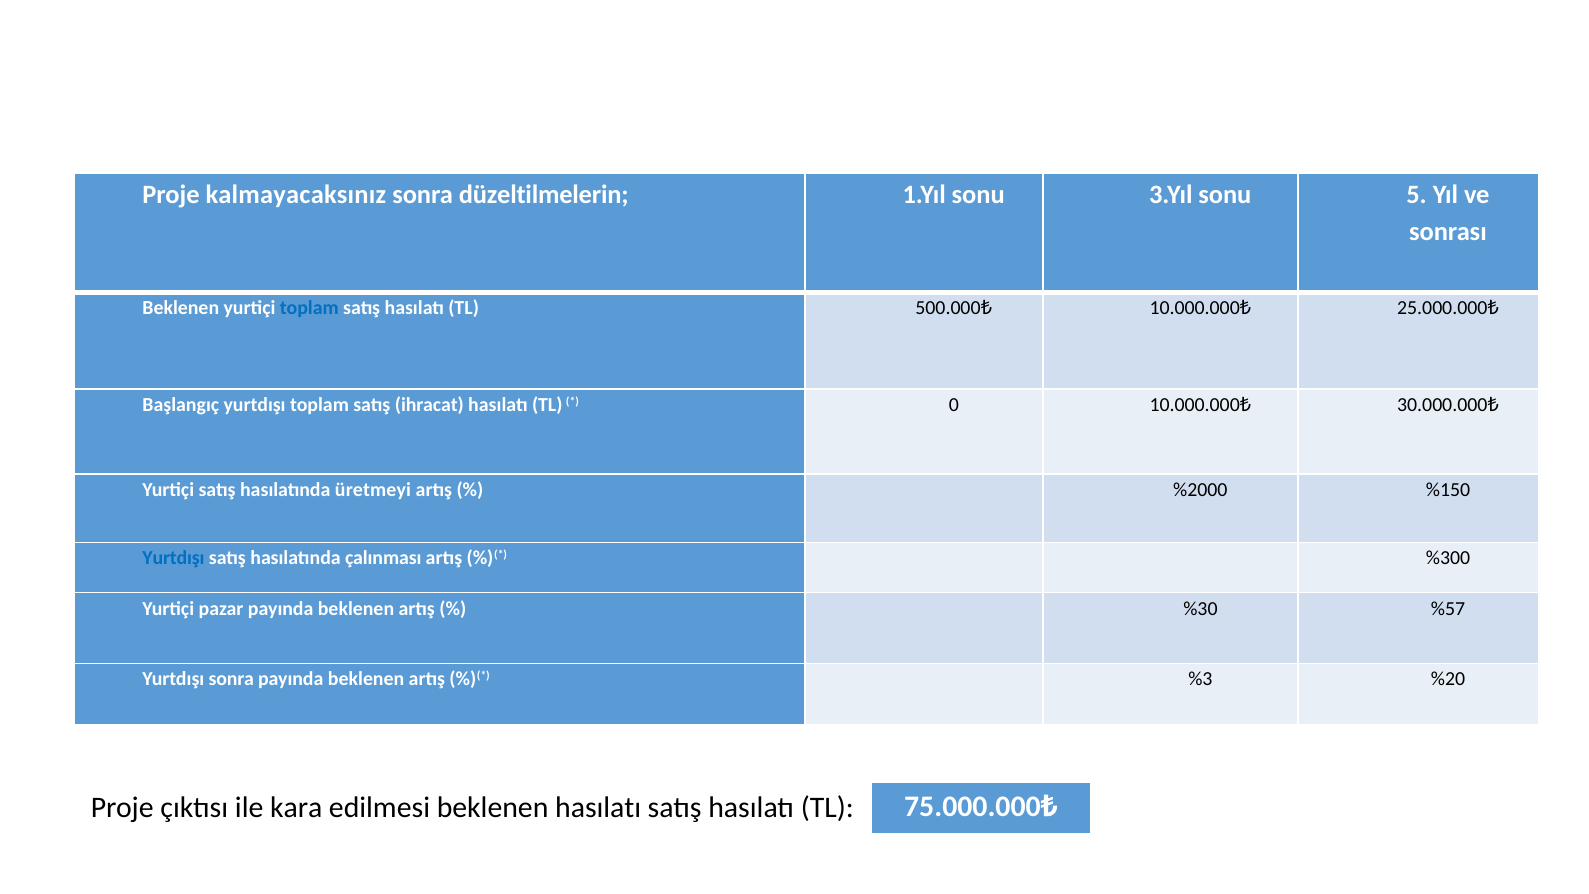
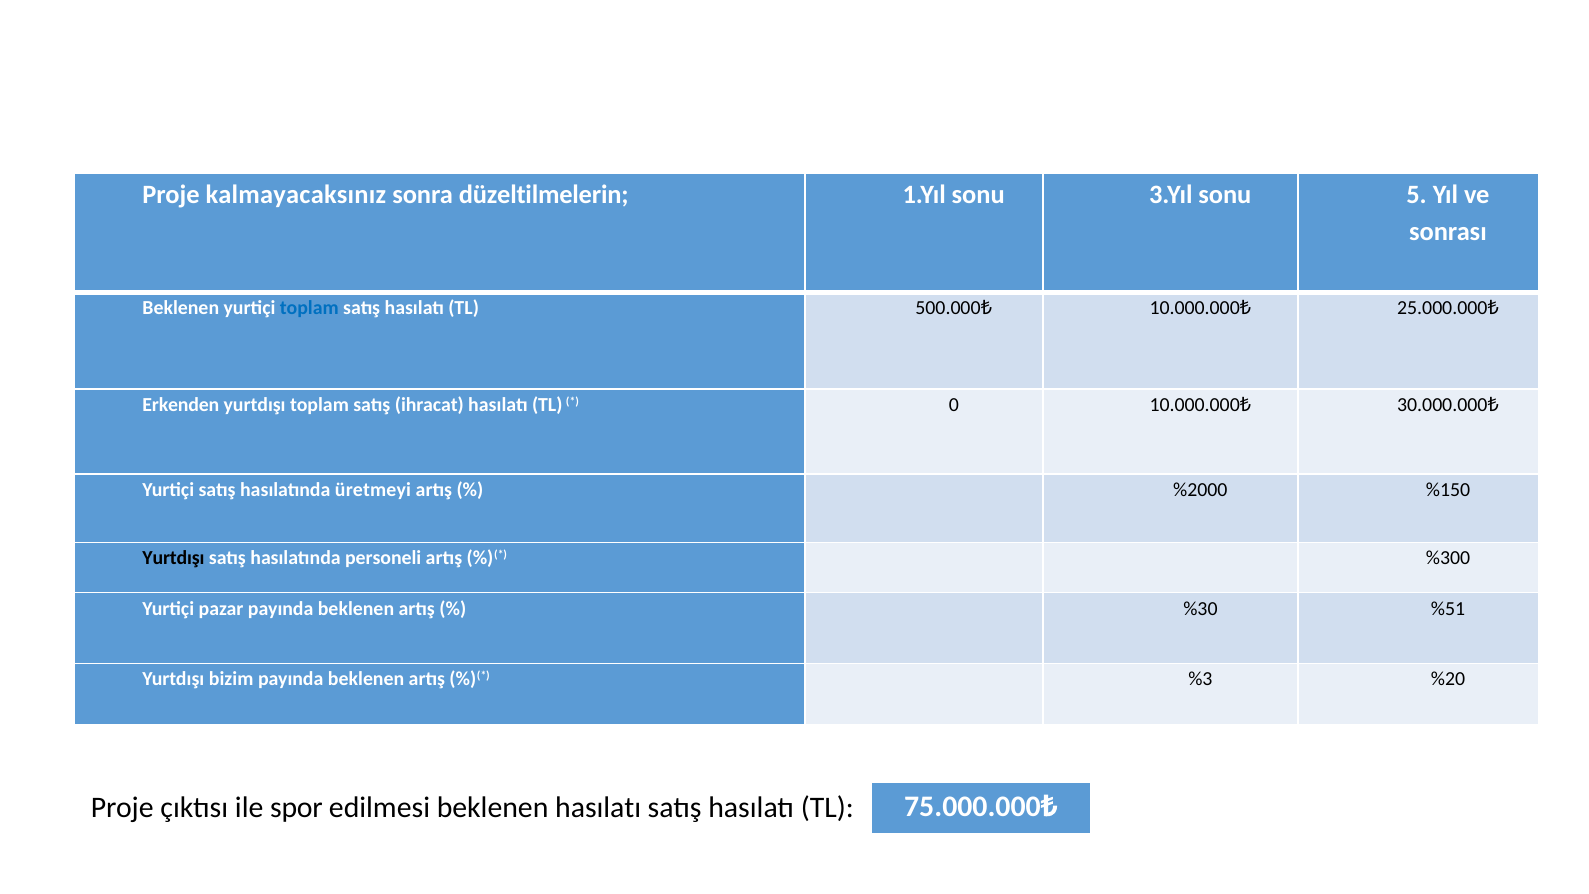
Başlangıç: Başlangıç -> Erkenden
Yurtdışı at (173, 558) colour: blue -> black
çalınması: çalınması -> personeli
%57: %57 -> %51
Yurtdışı sonra: sonra -> bizim
kara: kara -> spor
